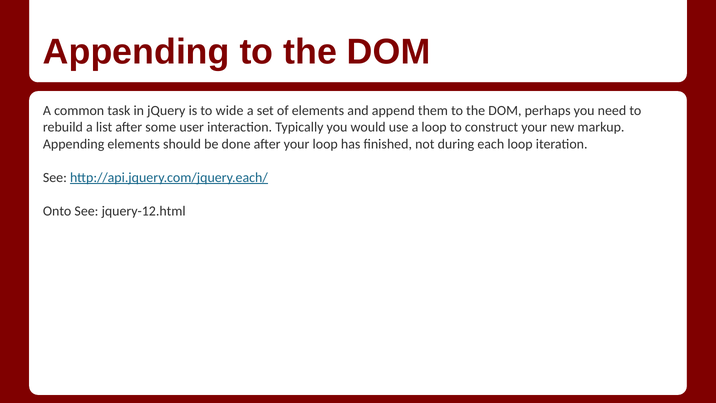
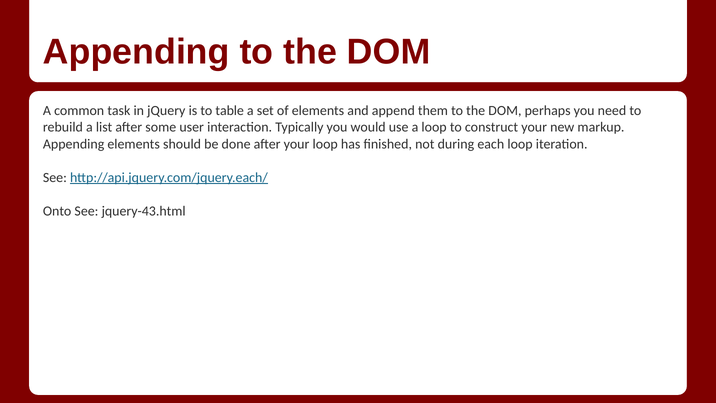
wide: wide -> table
jquery-12.html: jquery-12.html -> jquery-43.html
